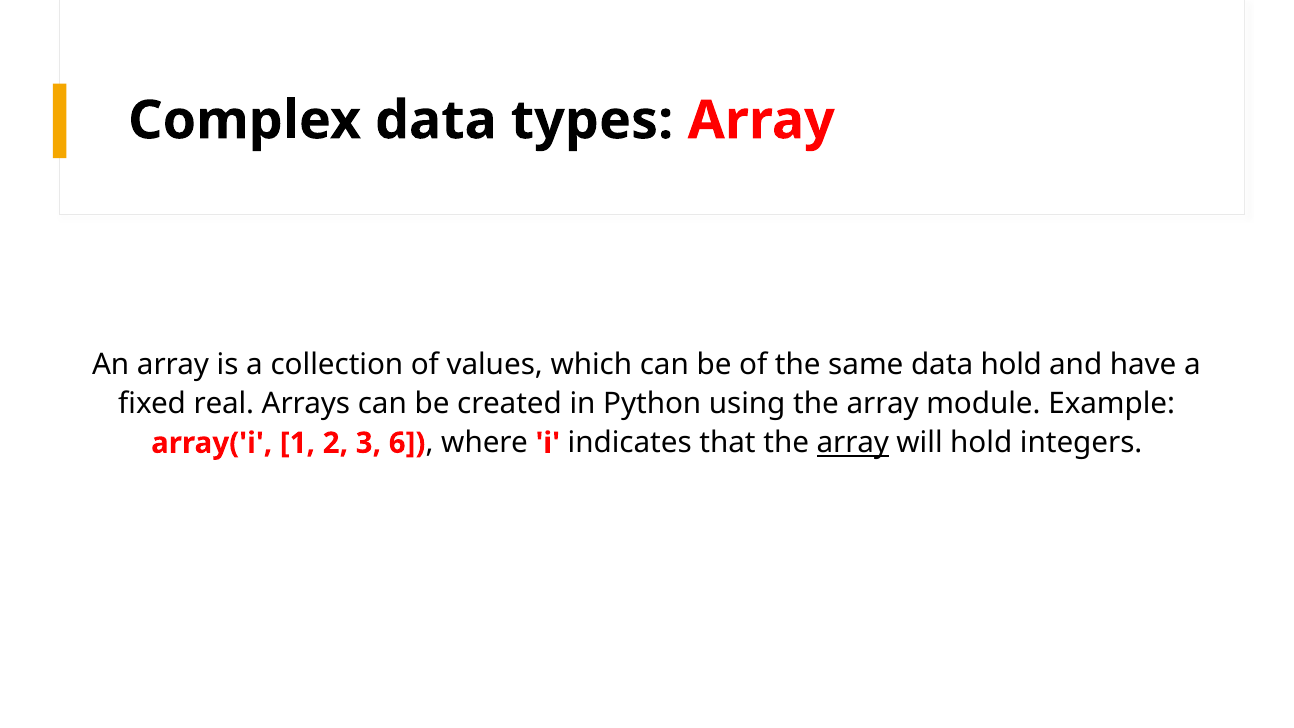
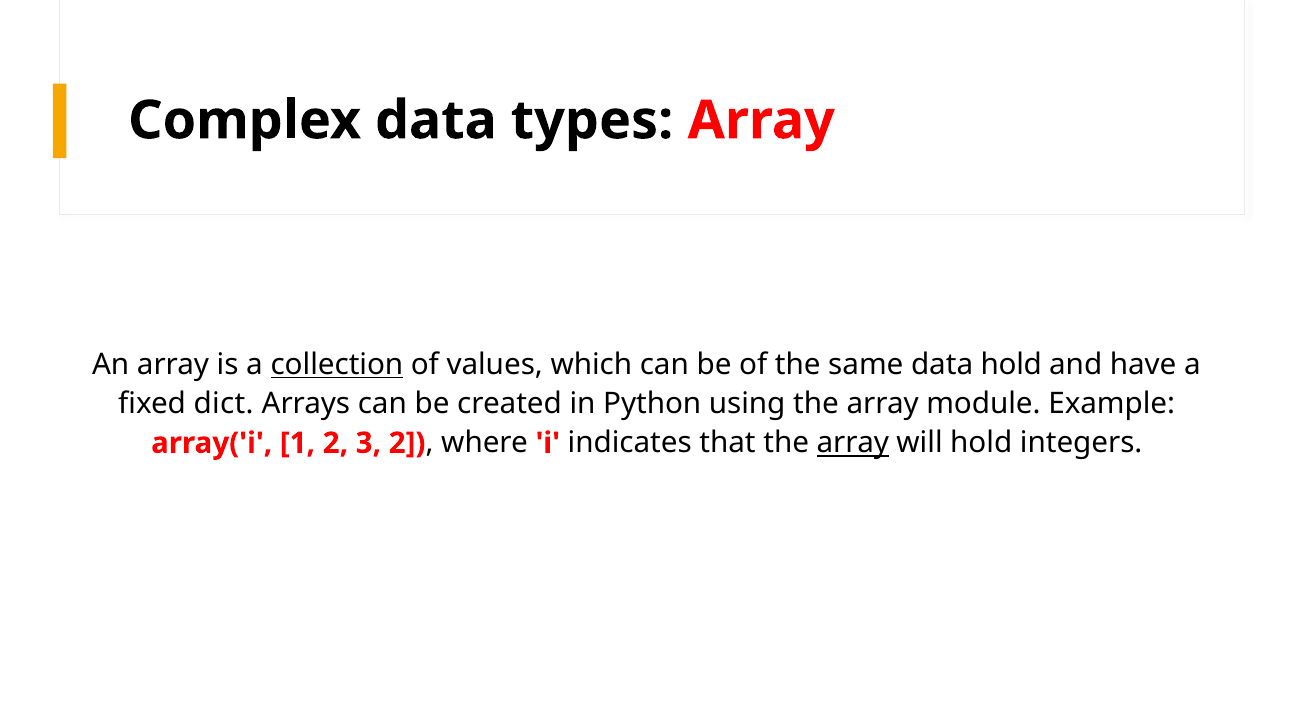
collection underline: none -> present
real: real -> dict
3 6: 6 -> 2
